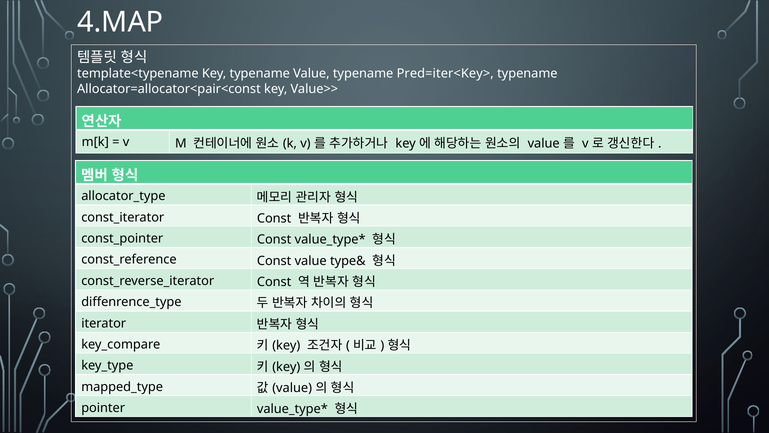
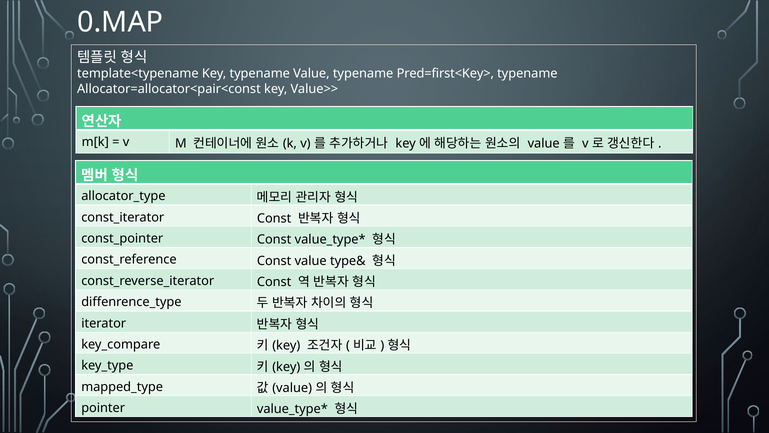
4.MAP: 4.MAP -> 0.MAP
Pred=iter<Key>: Pred=iter<Key> -> Pred=first<Key>
